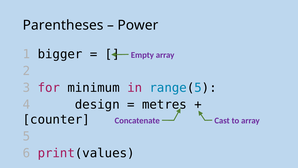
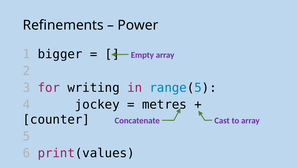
Parentheses: Parentheses -> Refinements
minimum: minimum -> writing
design: design -> jockey
